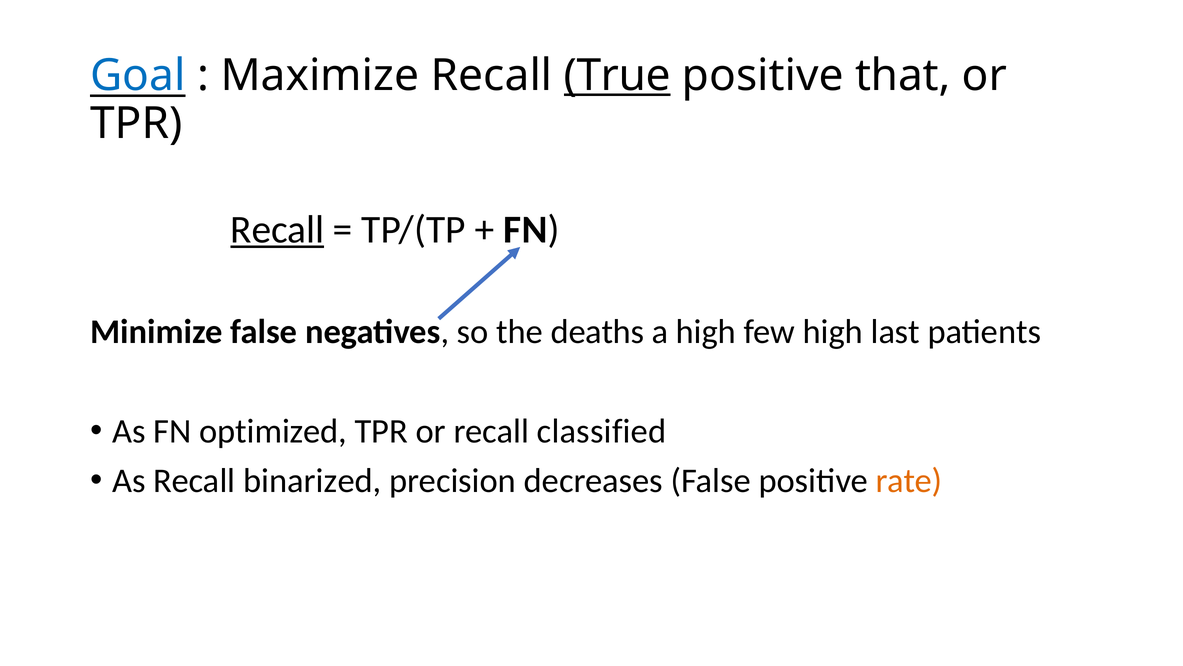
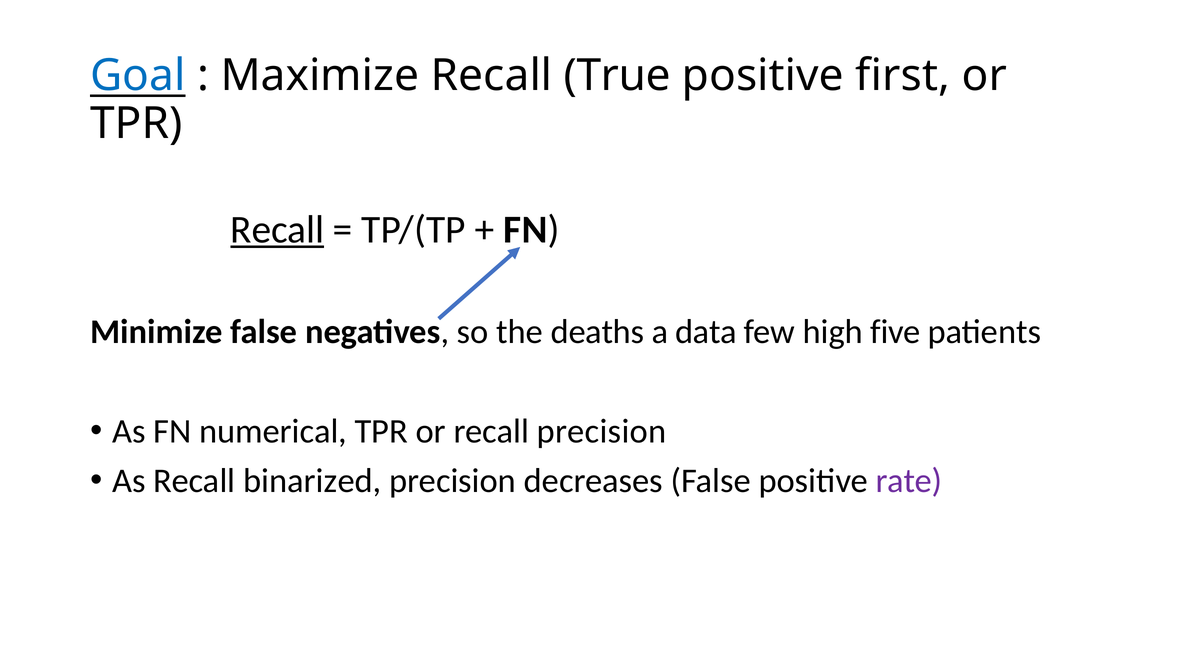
True underline: present -> none
that: that -> first
a high: high -> data
last: last -> five
optimized: optimized -> numerical
recall classified: classified -> precision
rate colour: orange -> purple
